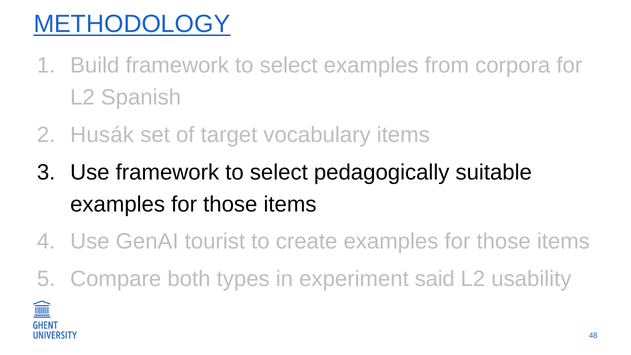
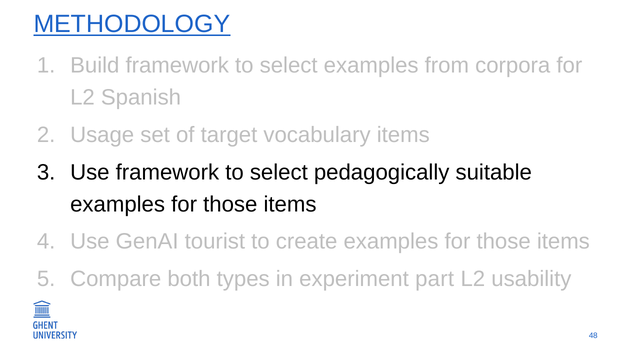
Husák: Husák -> Usage
said: said -> part
